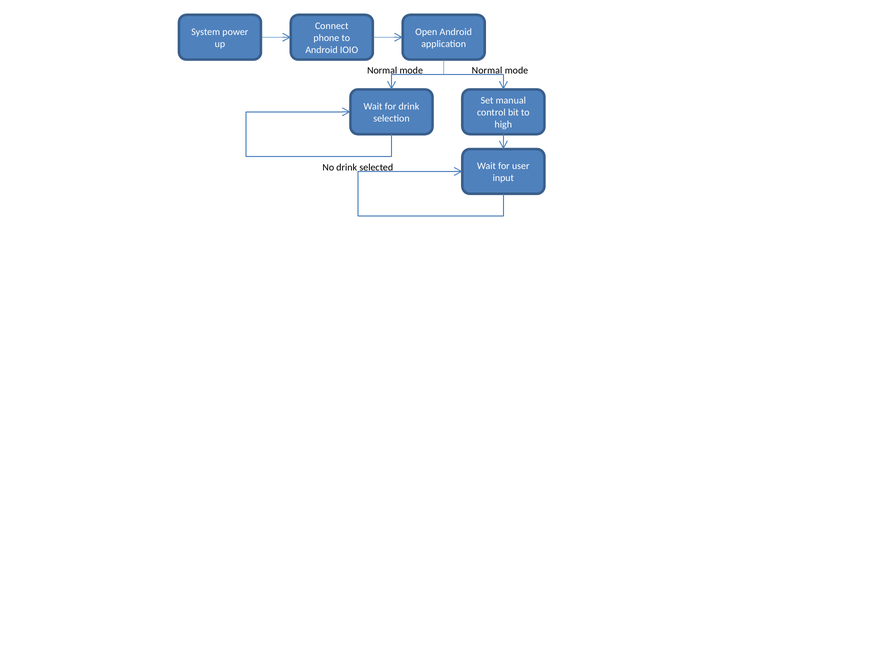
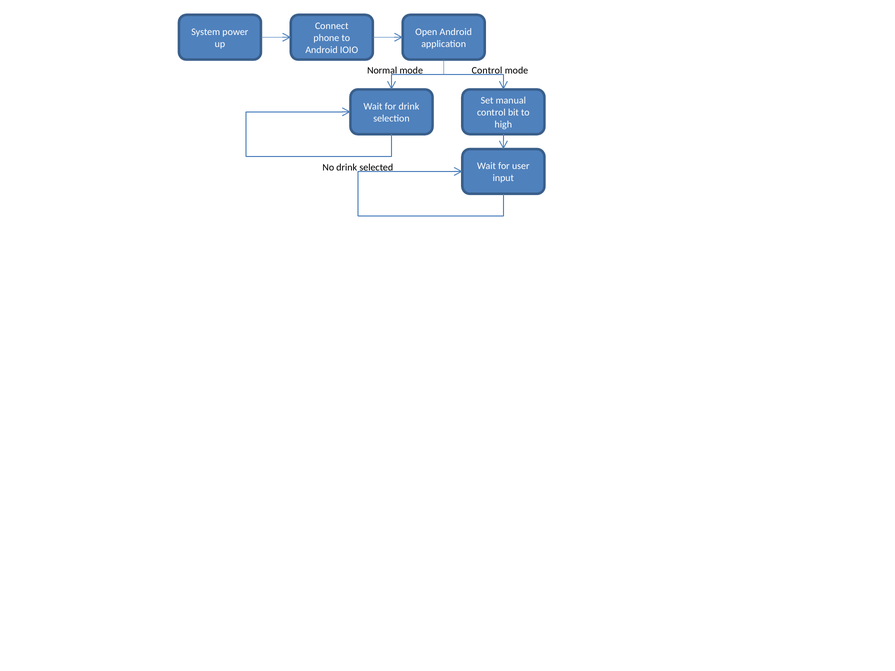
Normal at (487, 71): Normal -> Control
